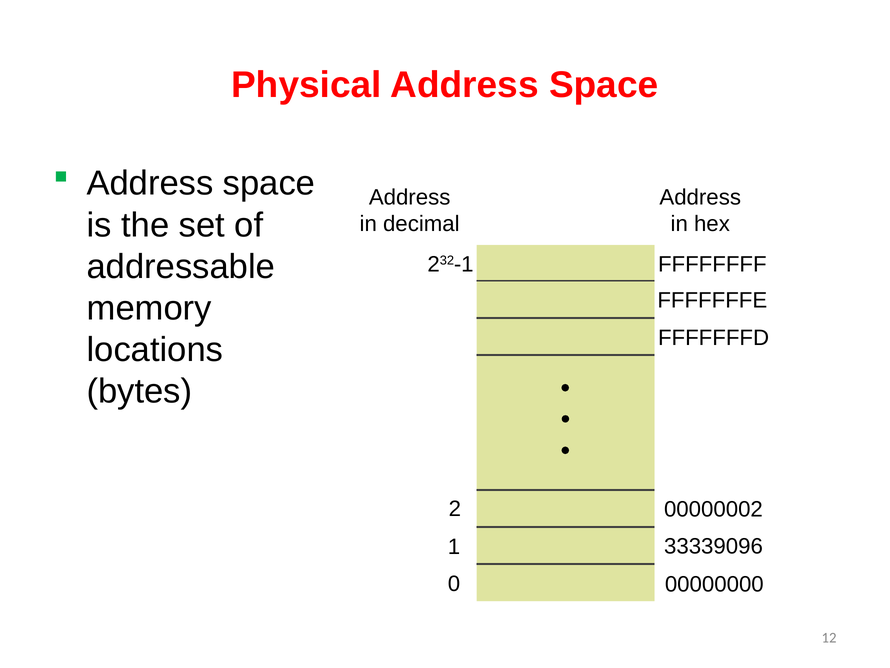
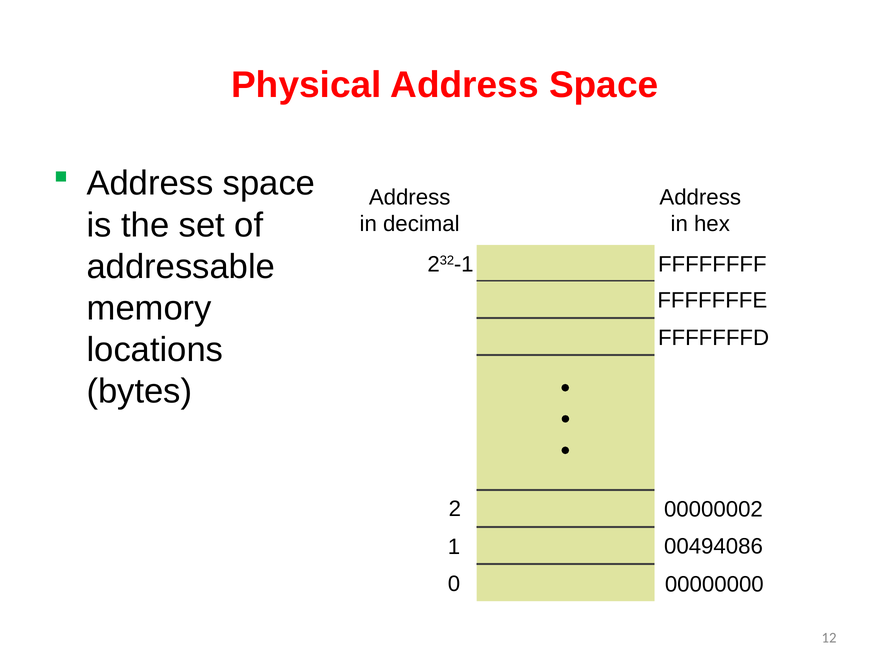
33339096: 33339096 -> 00494086
